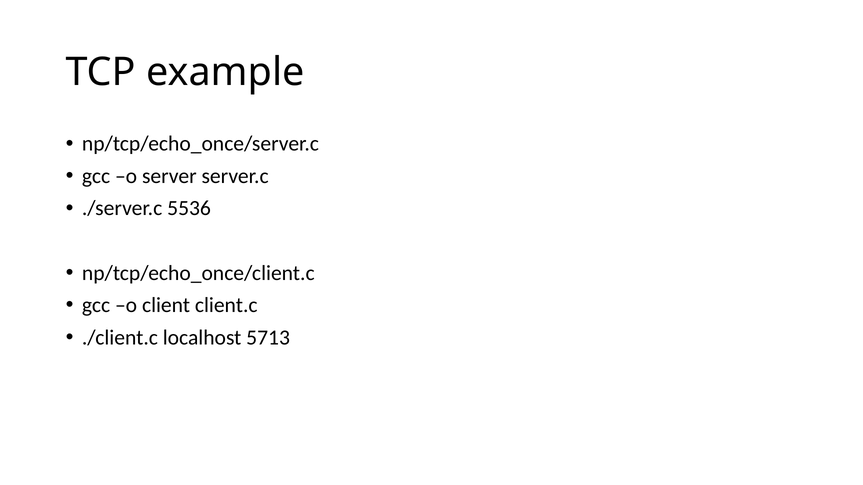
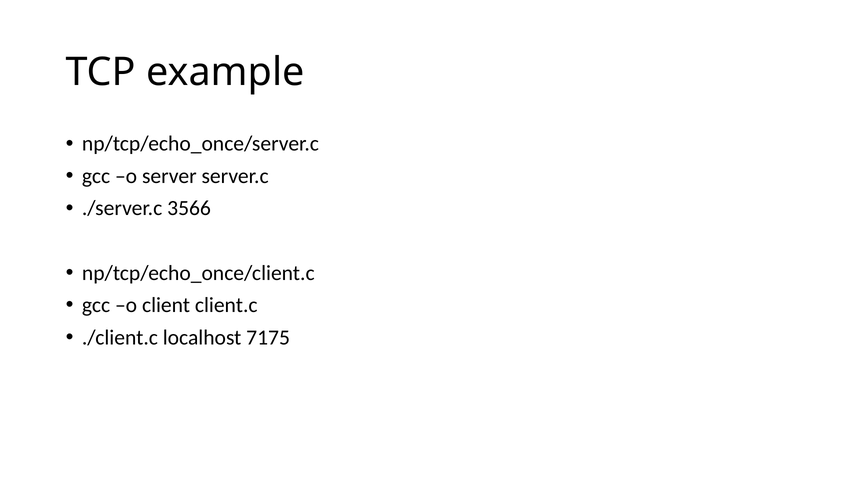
5536: 5536 -> 3566
5713: 5713 -> 7175
